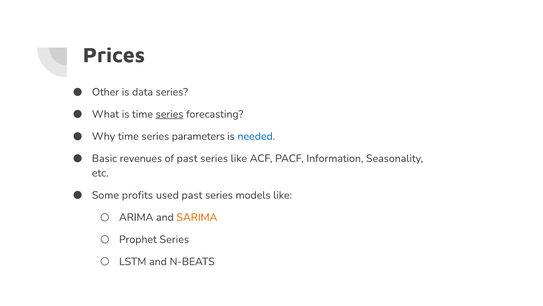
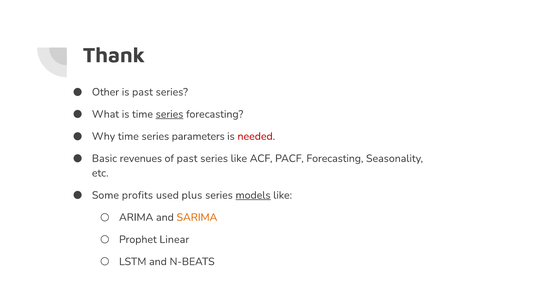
Prices: Prices -> Thank
is data: data -> past
needed colour: blue -> red
PACF Information: Information -> Forecasting
used past: past -> plus
models underline: none -> present
Prophet Series: Series -> Linear
